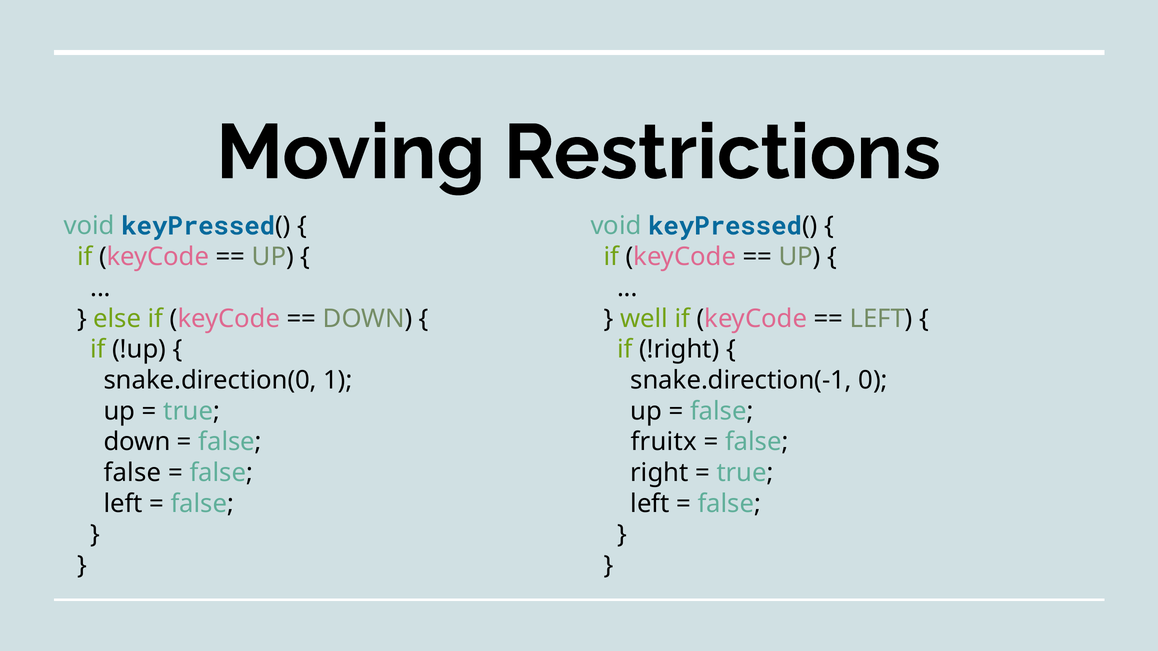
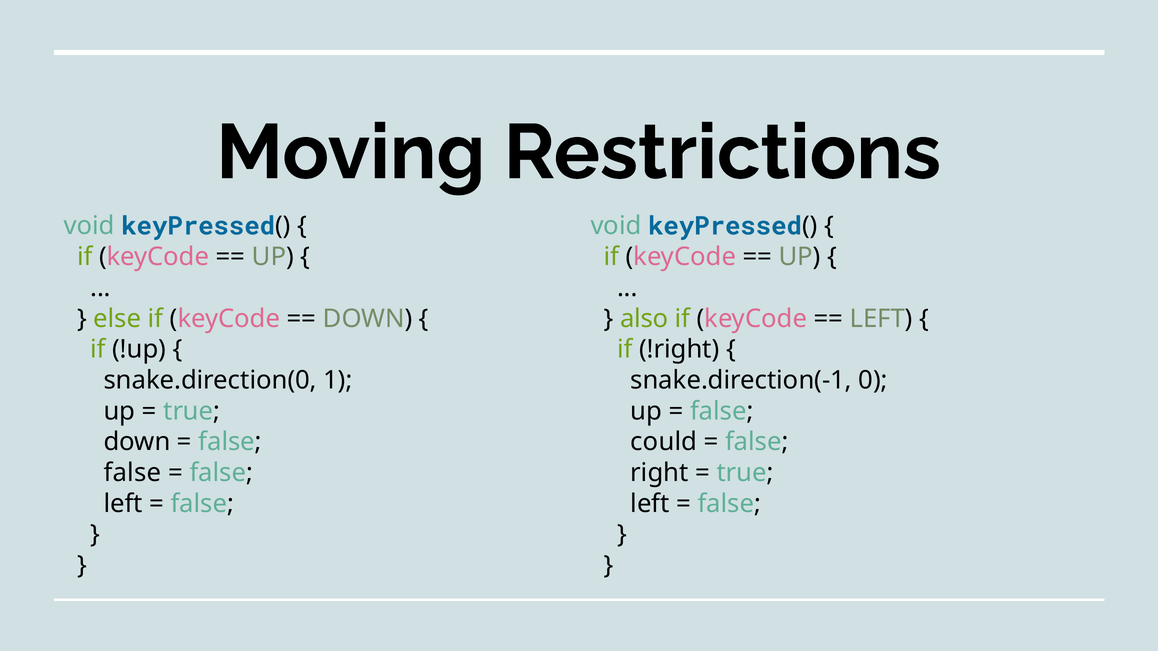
well: well -> also
fruitx: fruitx -> could
